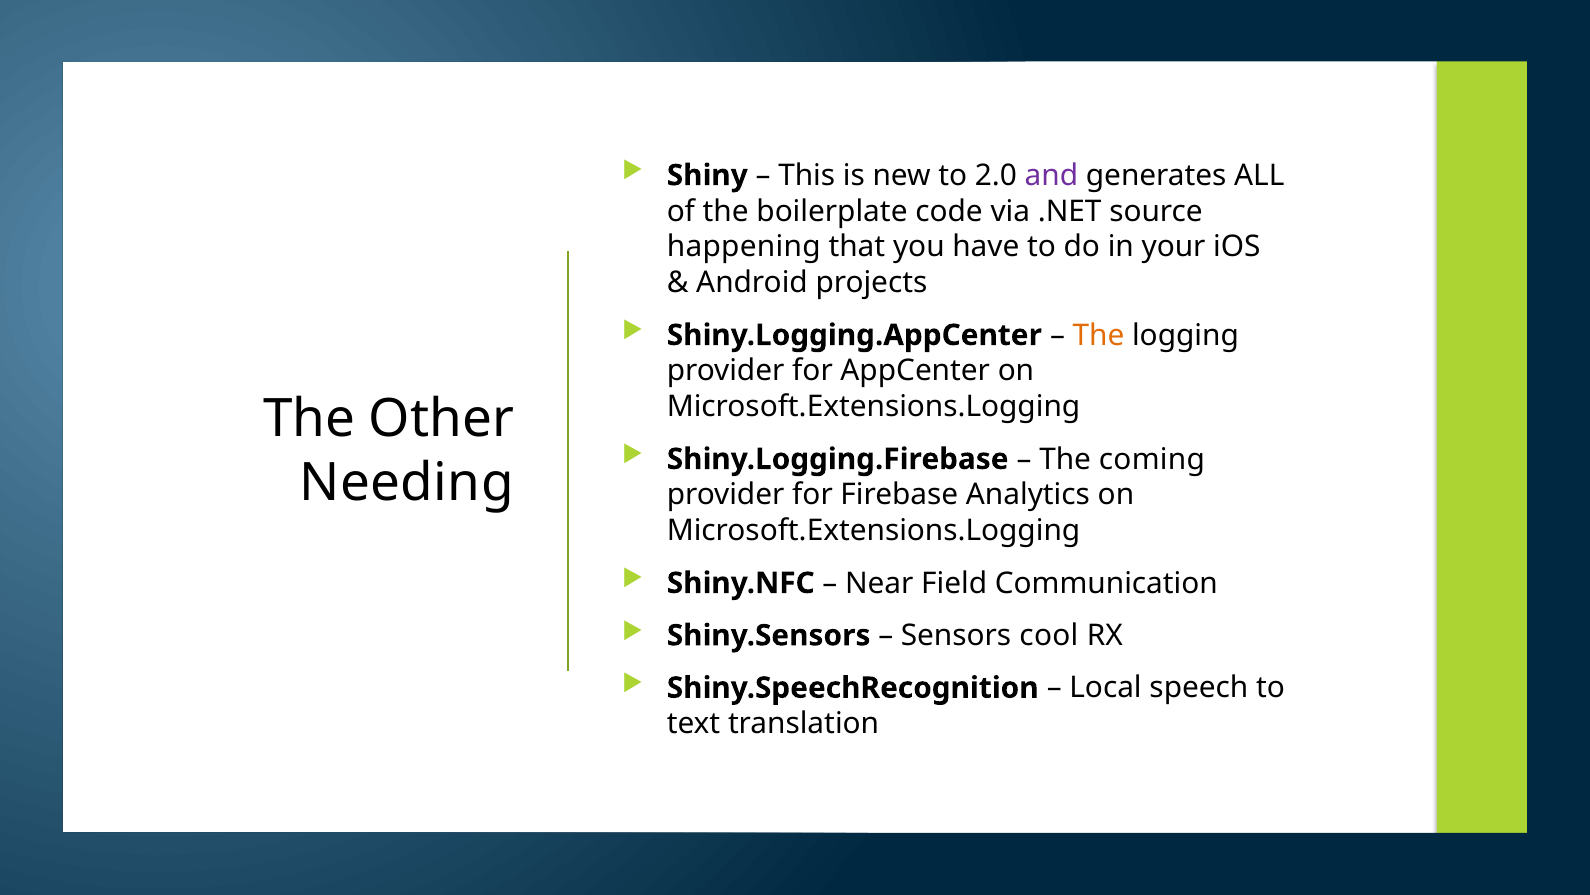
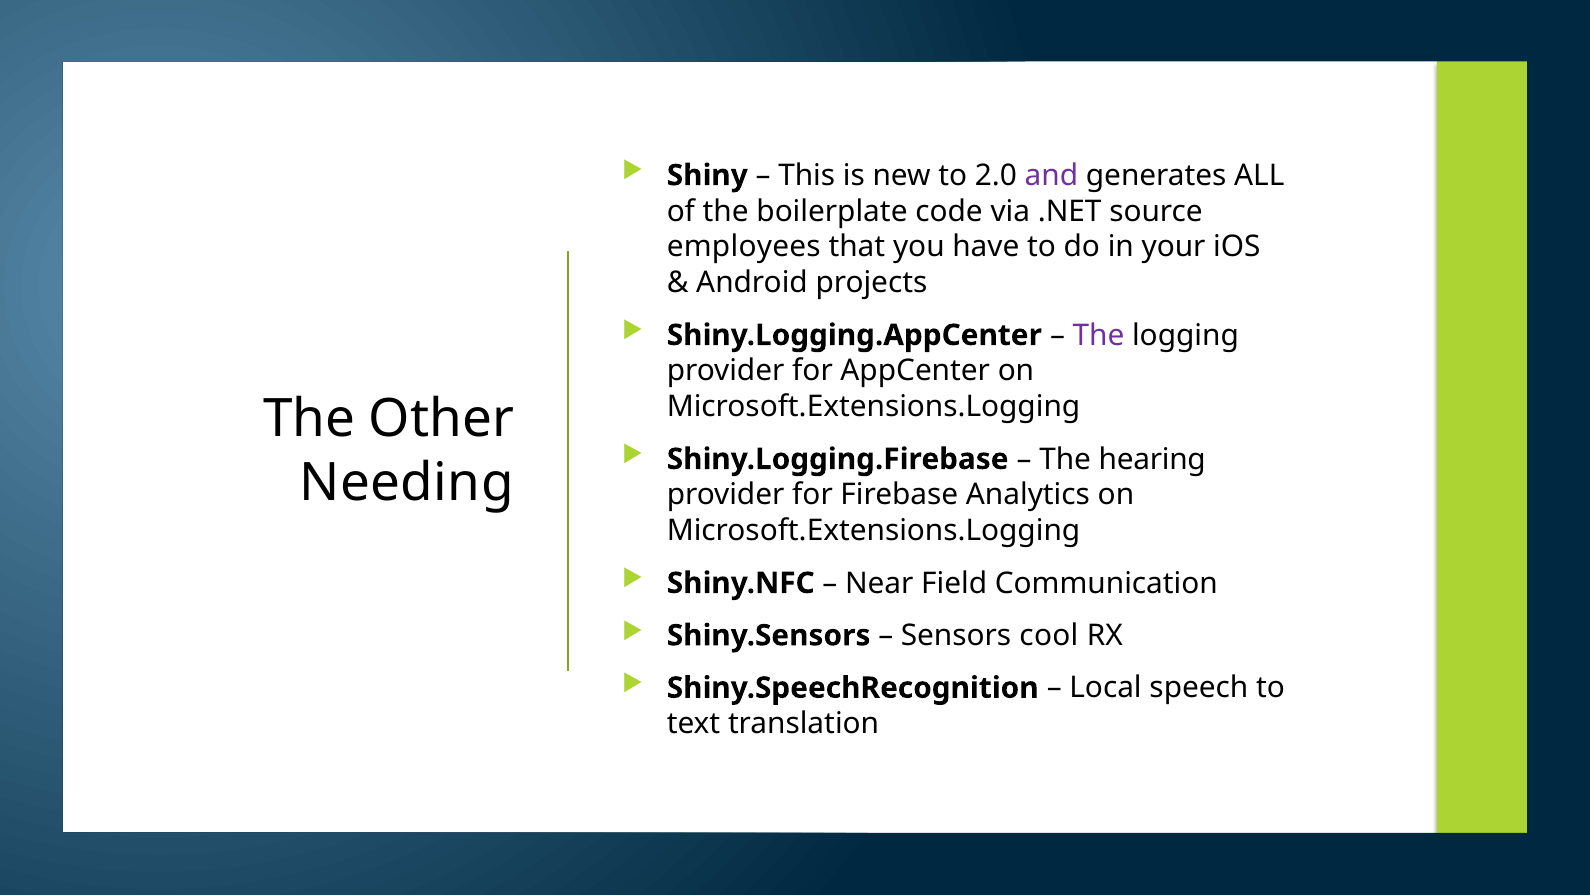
happening: happening -> employees
The at (1099, 335) colour: orange -> purple
coming: coming -> hearing
